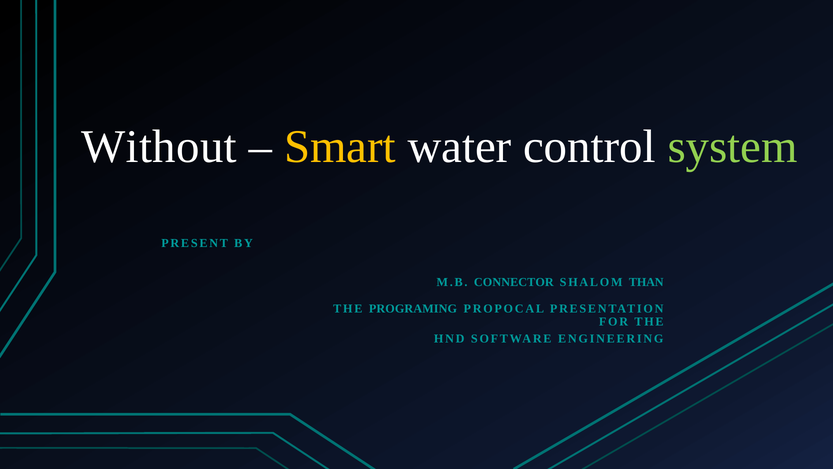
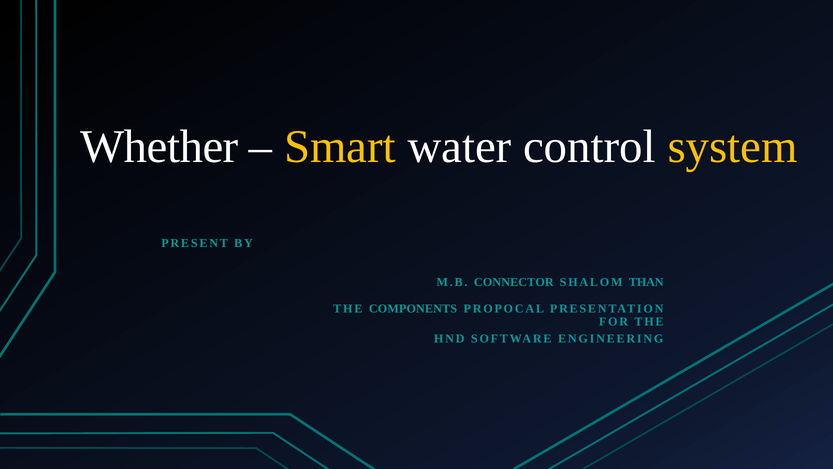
Without: Without -> Whether
system colour: light green -> yellow
PROGRAMING: PROGRAMING -> COMPONENTS
